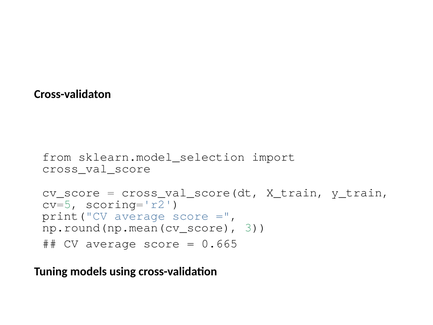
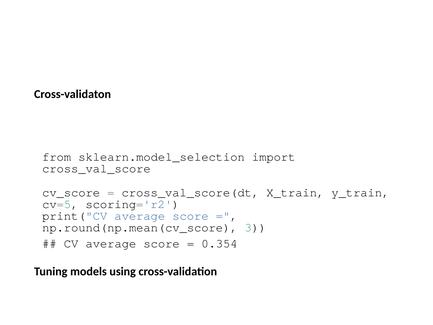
0.665: 0.665 -> 0.354
